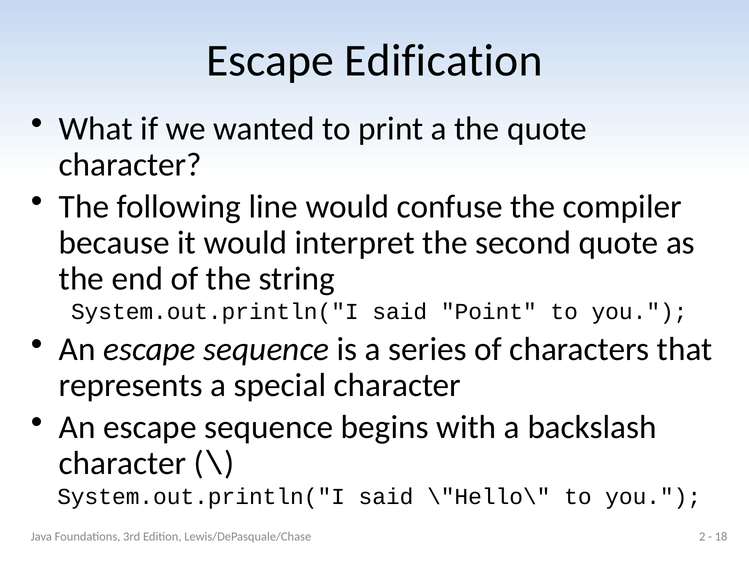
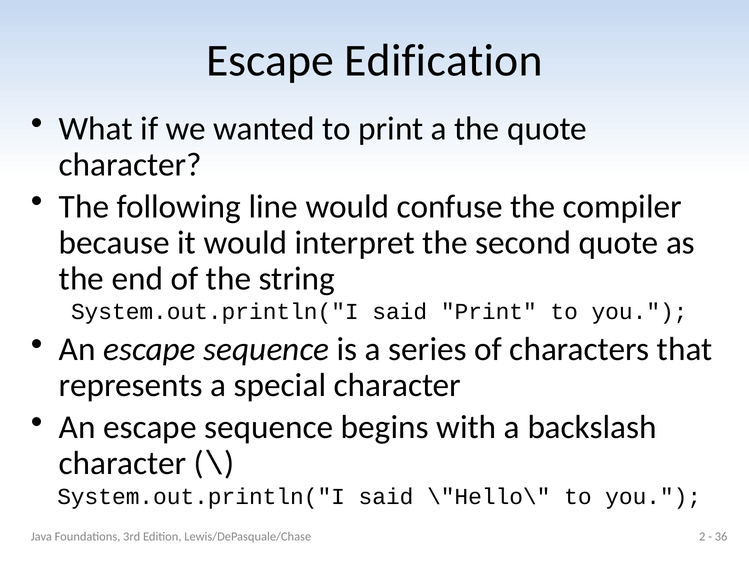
said Point: Point -> Print
18: 18 -> 36
